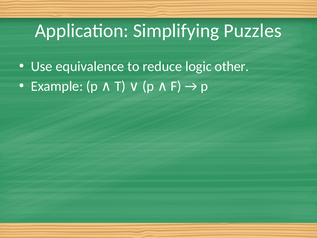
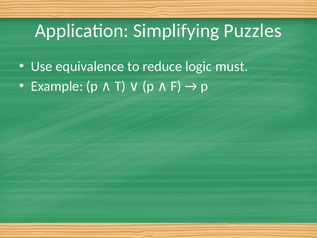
other: other -> must
